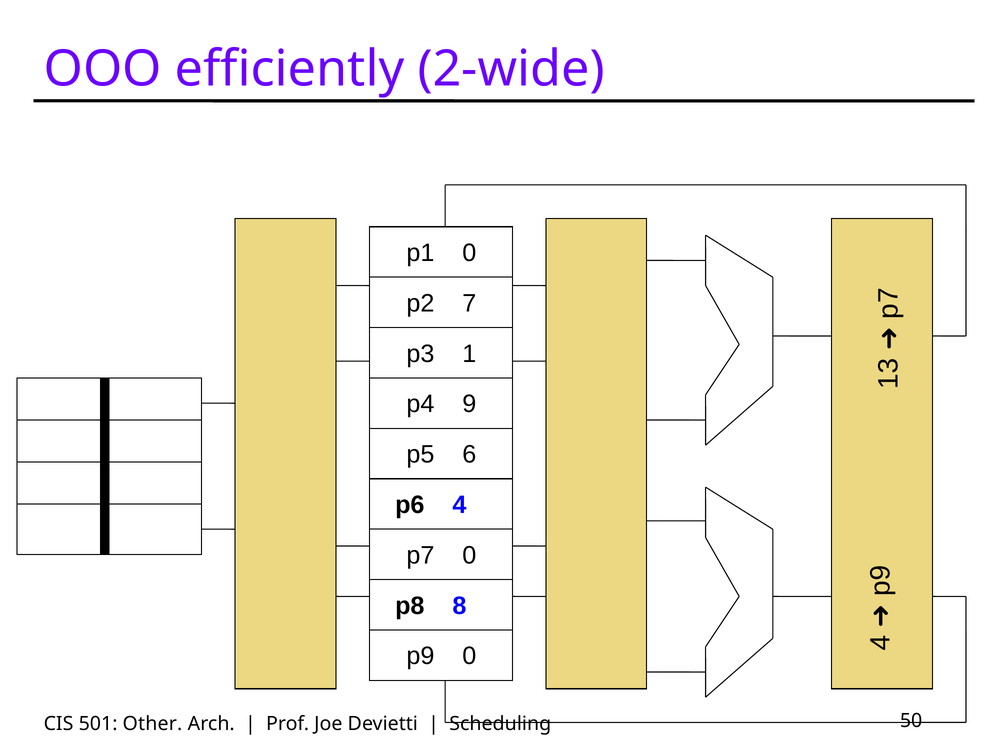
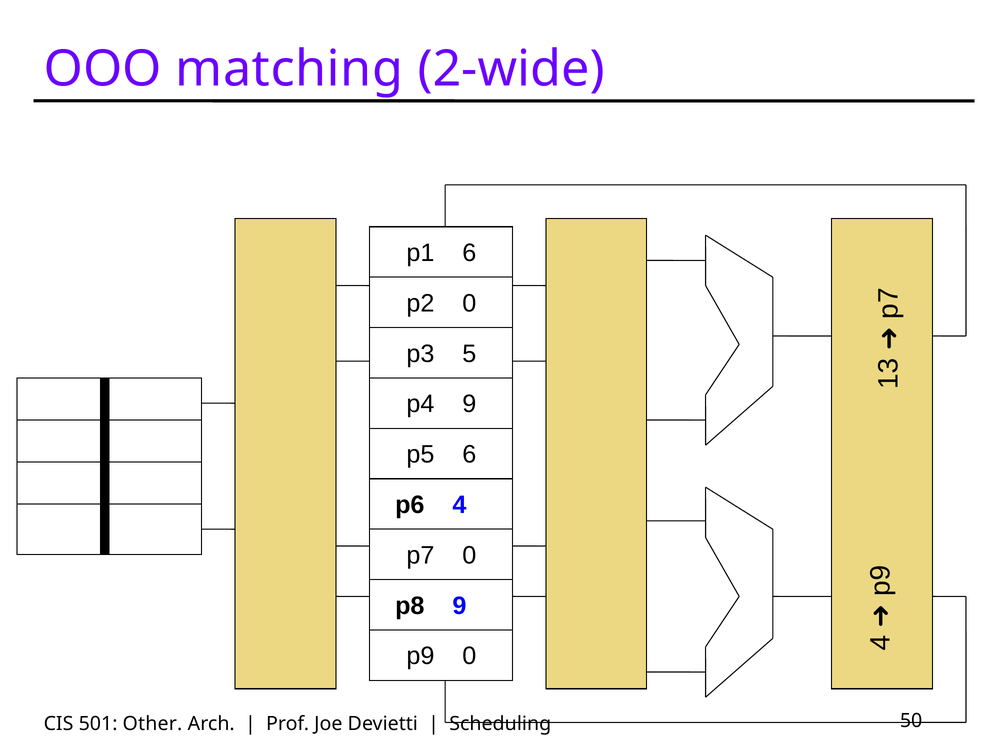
efficiently: efficiently -> matching
p1 0: 0 -> 6
p2 7: 7 -> 0
p3 1: 1 -> 5
p8 8: 8 -> 9
